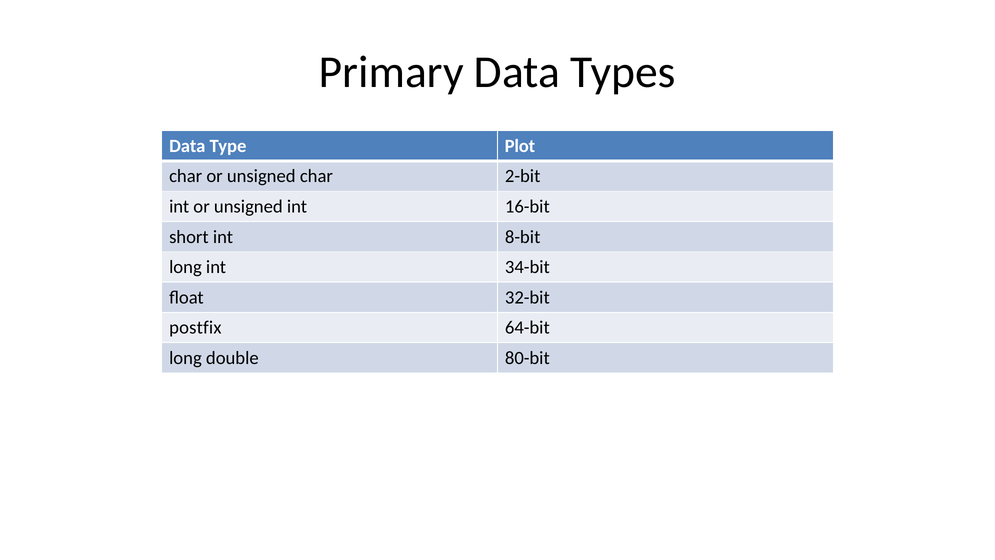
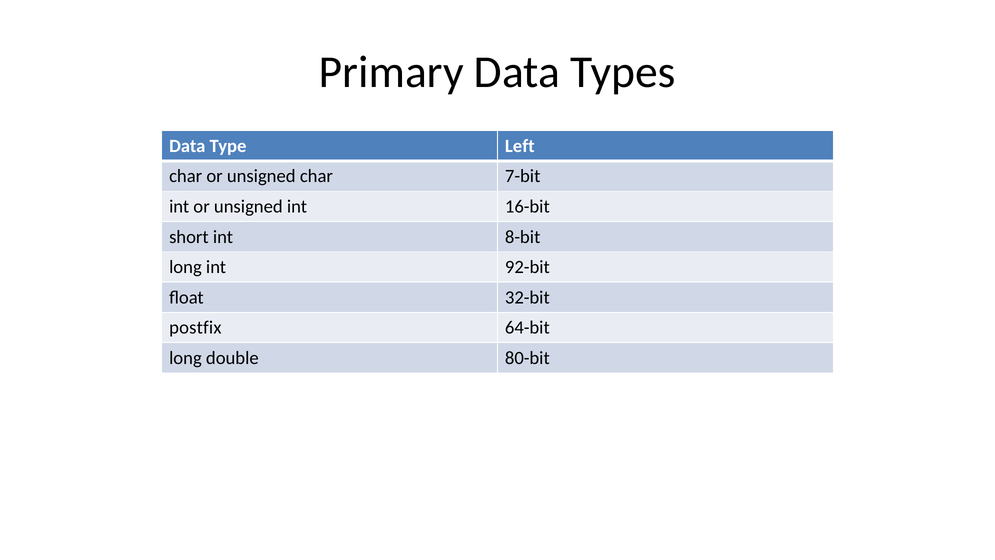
Plot: Plot -> Left
2-bit: 2-bit -> 7-bit
34-bit: 34-bit -> 92-bit
